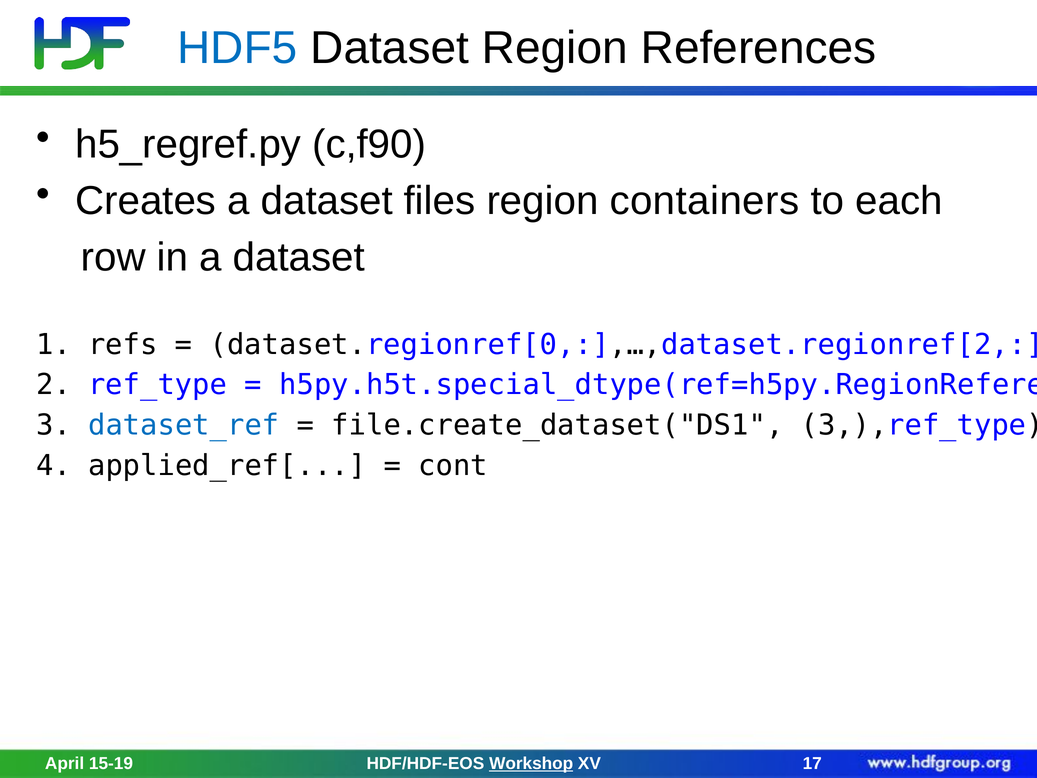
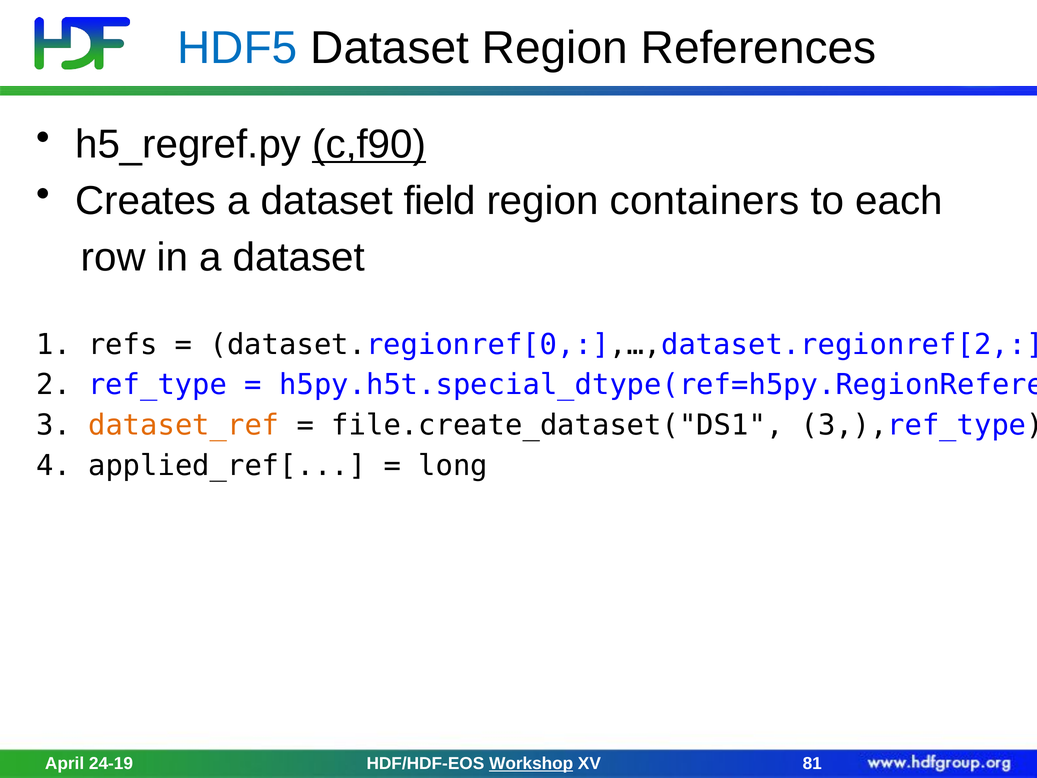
c,f90 underline: none -> present
files: files -> field
dataset_ref colour: blue -> orange
cont: cont -> long
15-19: 15-19 -> 24-19
17: 17 -> 81
